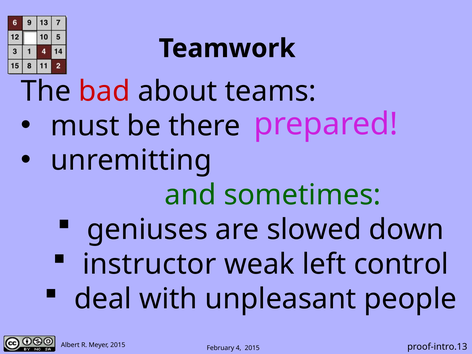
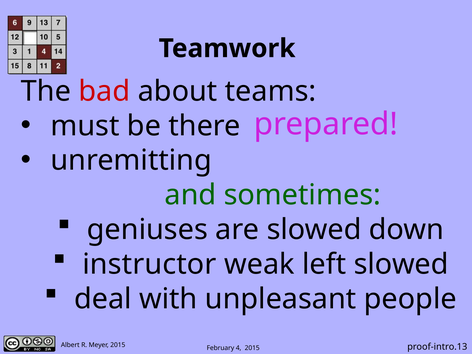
left control: control -> slowed
